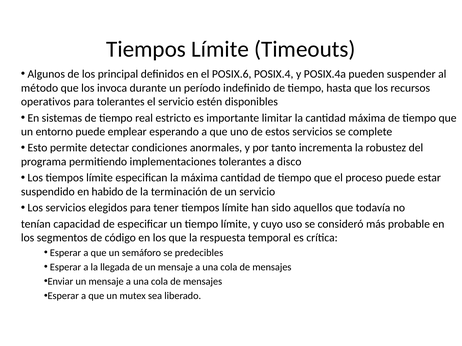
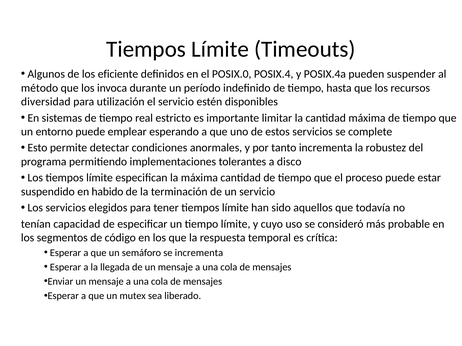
principal: principal -> eficiente
POSIX.6: POSIX.6 -> POSIX.0
operativos: operativos -> diversidad
para tolerantes: tolerantes -> utilización
se predecibles: predecibles -> incrementa
